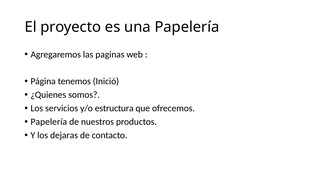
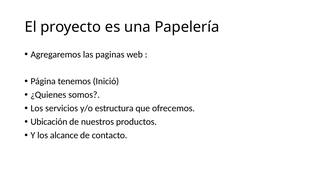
Papelería at (49, 122): Papelería -> Ubicación
dejaras: dejaras -> alcance
